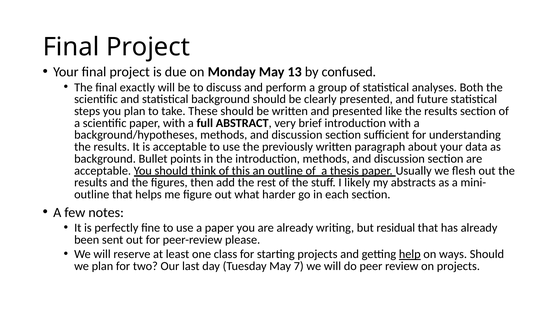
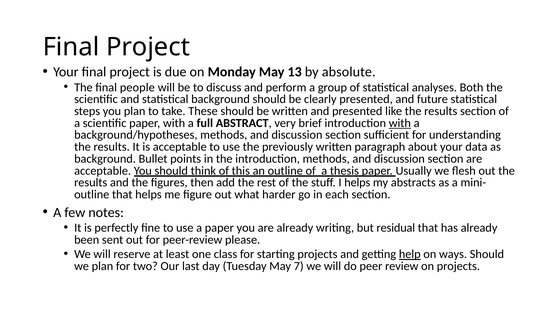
confused: confused -> absolute
exactly: exactly -> people
with at (400, 123) underline: none -> present
I likely: likely -> helps
